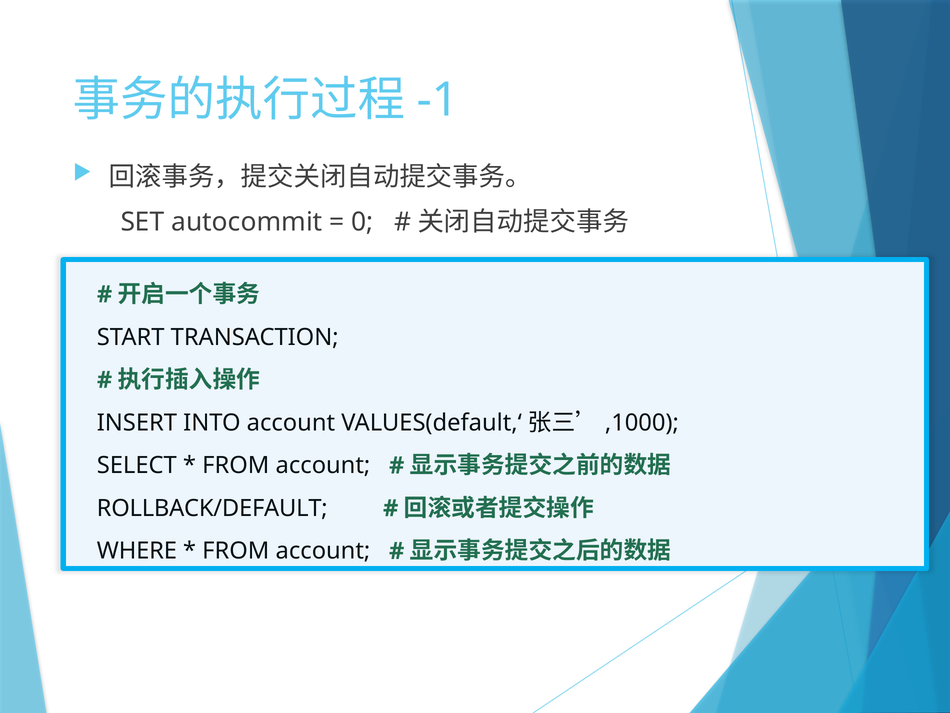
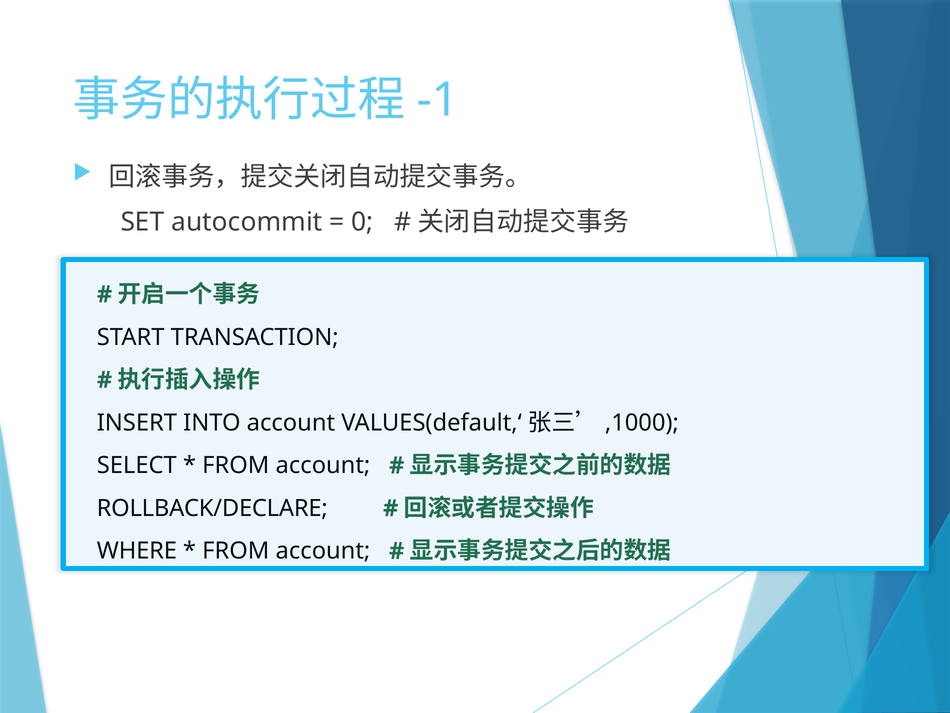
ROLLBACK/DEFAULT: ROLLBACK/DEFAULT -> ROLLBACK/DECLARE
